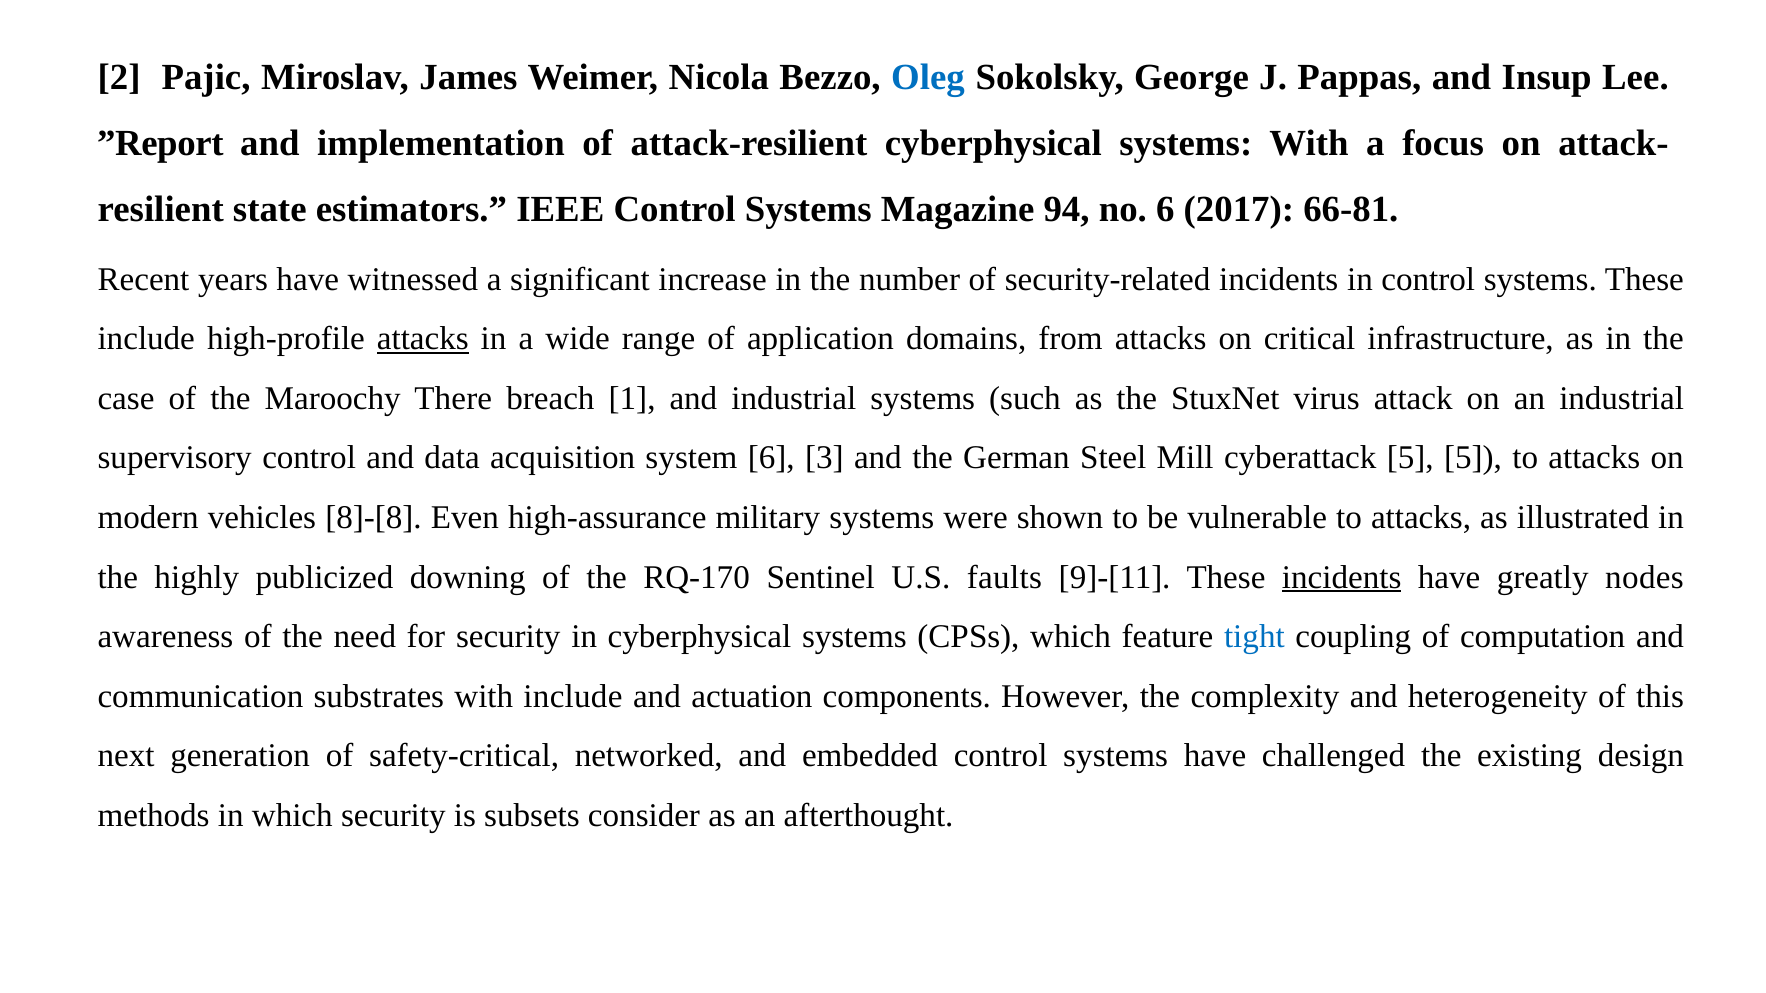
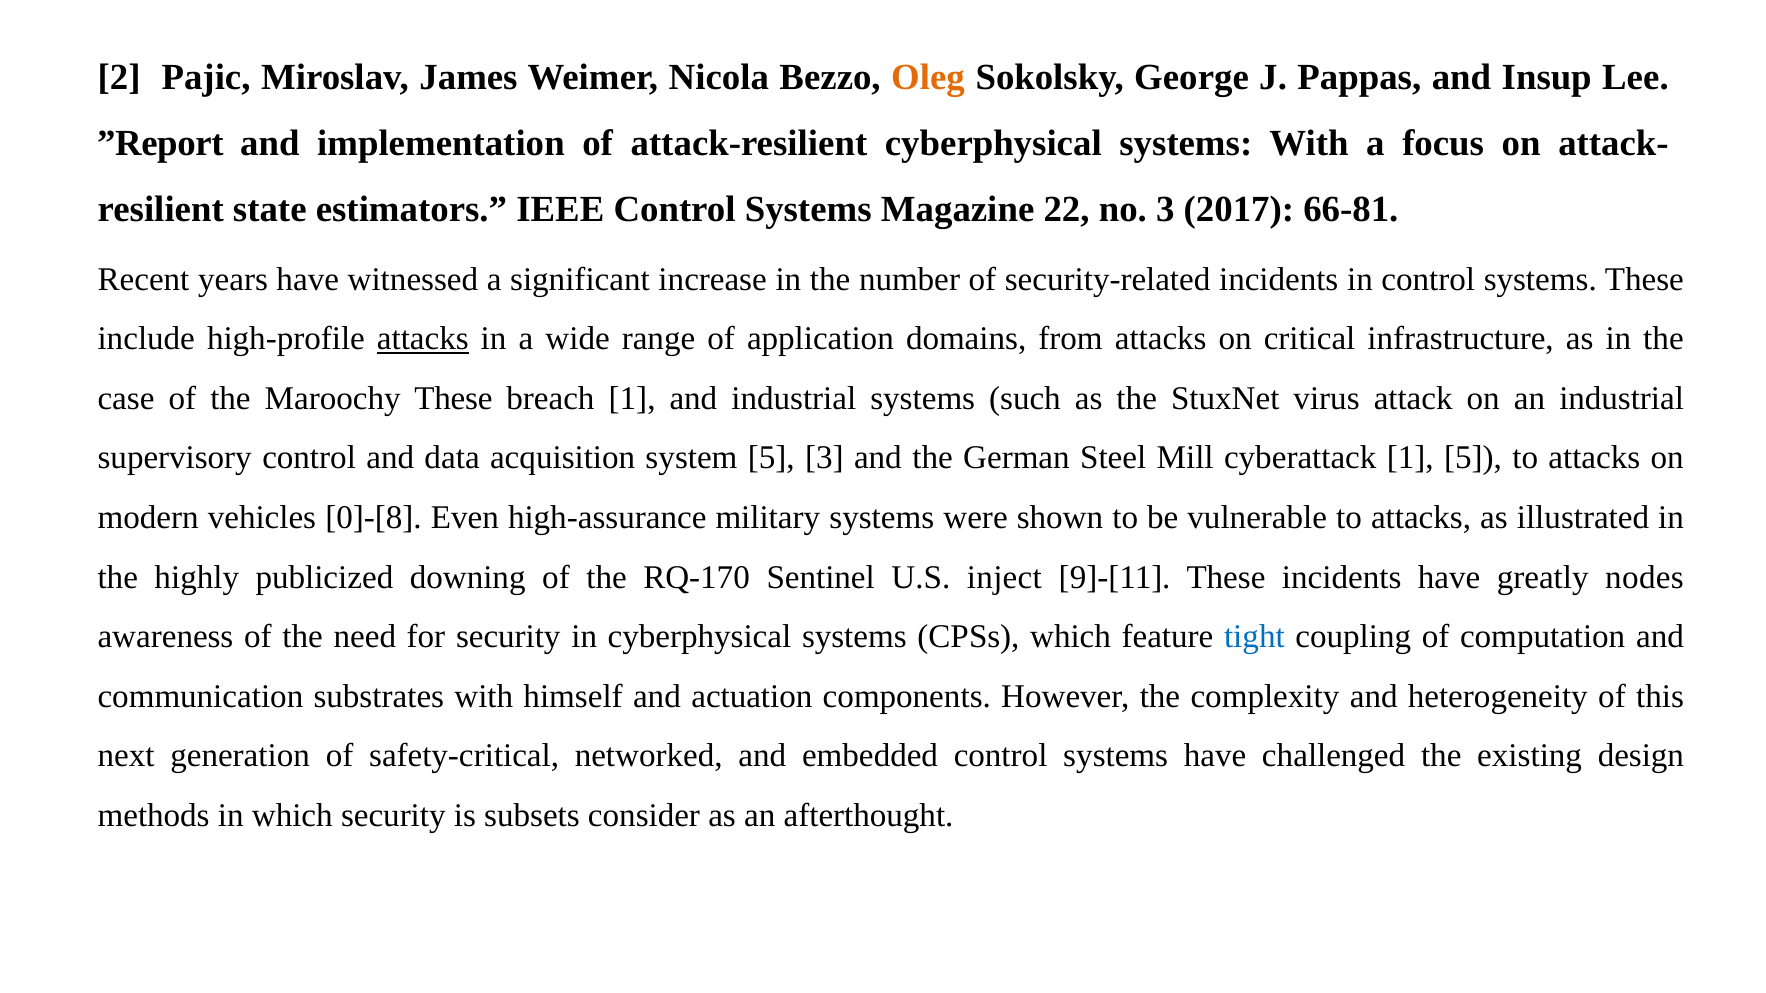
Oleg colour: blue -> orange
94: 94 -> 22
no 6: 6 -> 3
Maroochy There: There -> These
system 6: 6 -> 5
cyberattack 5: 5 -> 1
8]-[8: 8]-[8 -> 0]-[8
faults: faults -> inject
incidents at (1342, 577) underline: present -> none
with include: include -> himself
